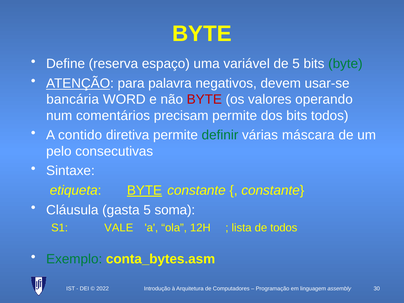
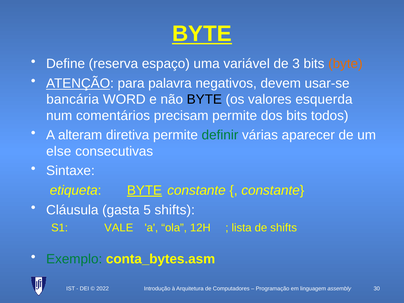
BYTE at (202, 34) underline: none -> present
de 5: 5 -> 3
byte at (345, 64) colour: green -> orange
BYTE at (204, 99) colour: red -> black
operando: operando -> esquerda
contido: contido -> alteram
máscara: máscara -> aparecer
pelo: pelo -> else
5 soma: soma -> shifts
de todos: todos -> shifts
